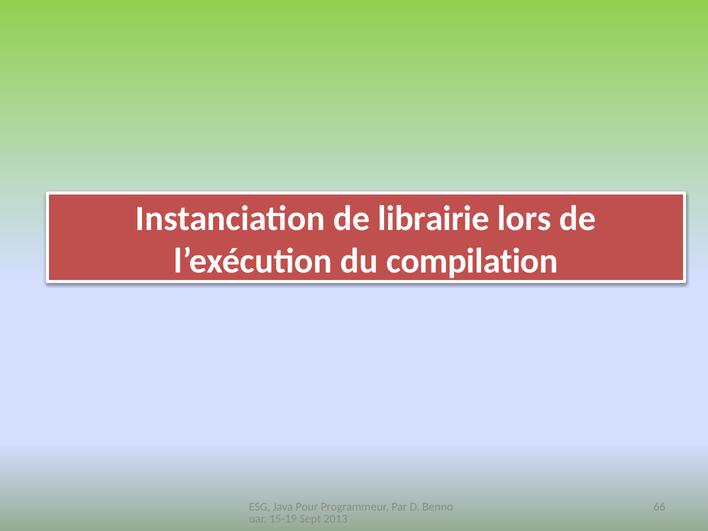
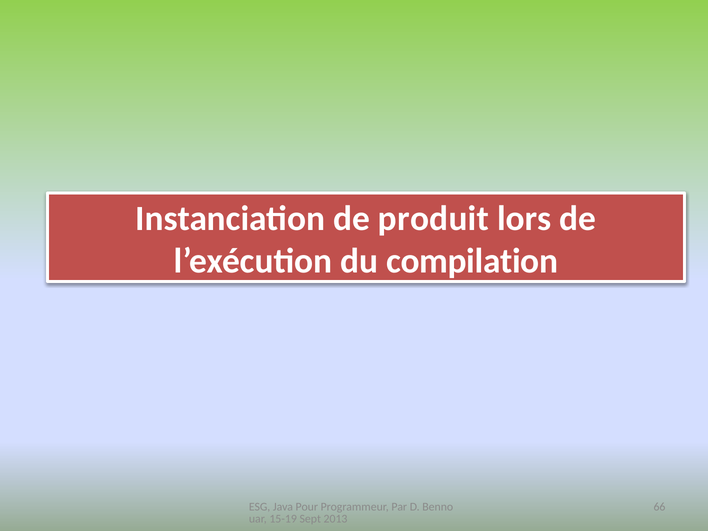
librairie: librairie -> produit
